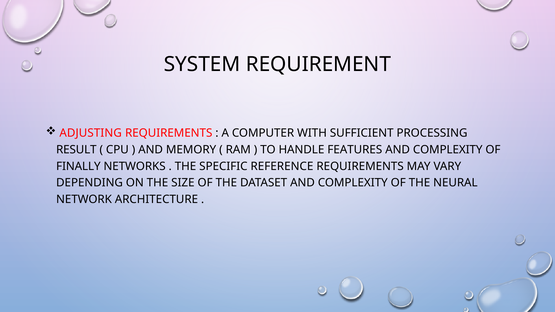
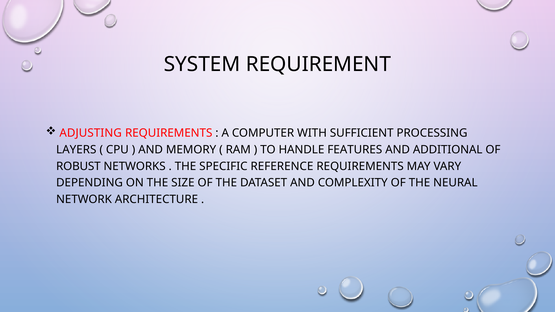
RESULT: RESULT -> LAYERS
COMPLEXITY at (448, 150): COMPLEXITY -> ADDITIONAL
FINALLY: FINALLY -> ROBUST
